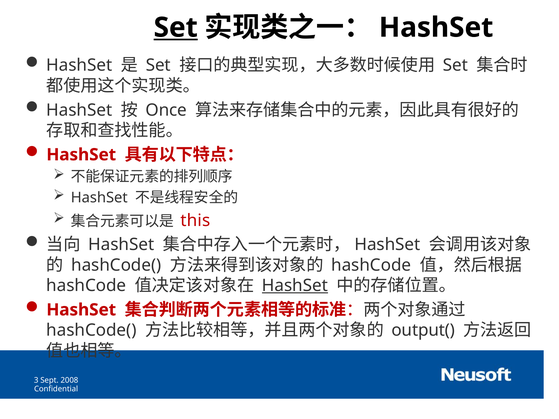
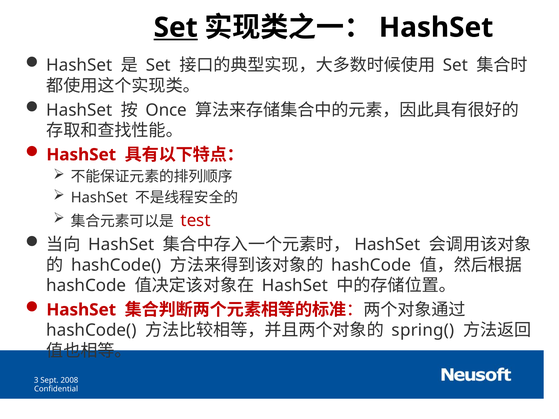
this: this -> test
HashSet at (295, 286) underline: present -> none
output(: output( -> spring(
